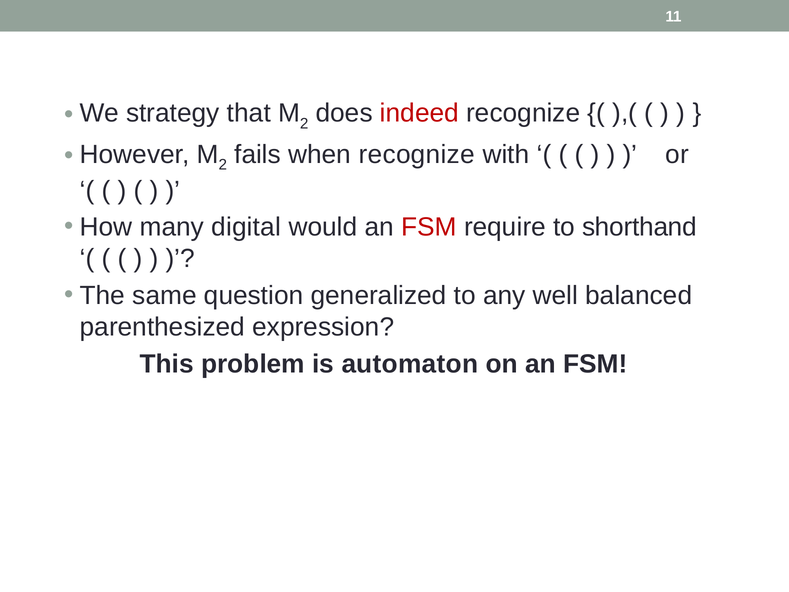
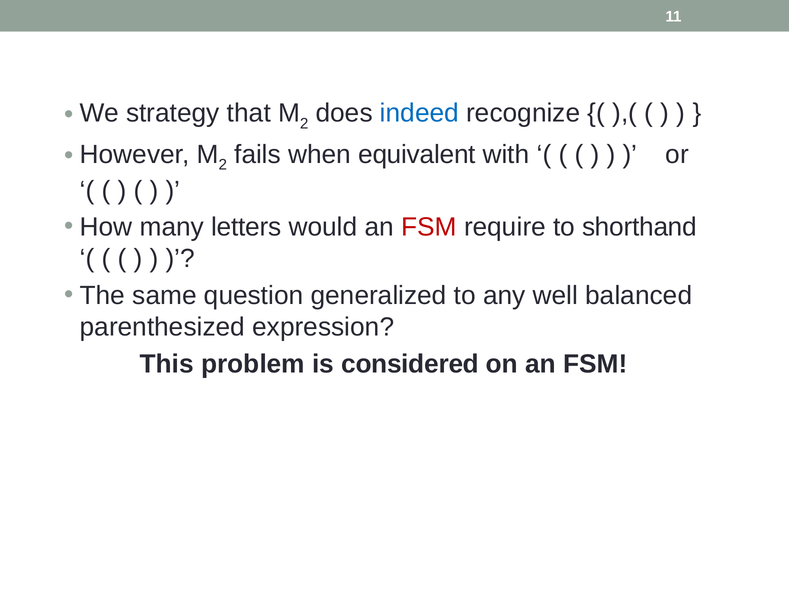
indeed colour: red -> blue
when recognize: recognize -> equivalent
digital: digital -> letters
automaton: automaton -> considered
